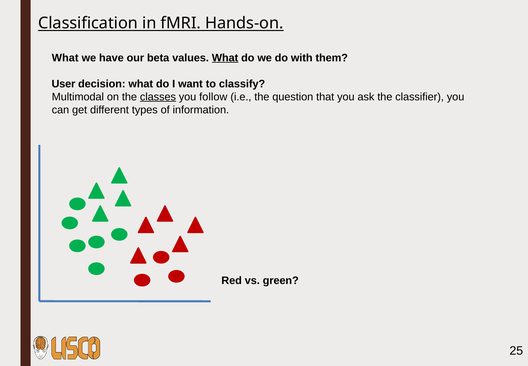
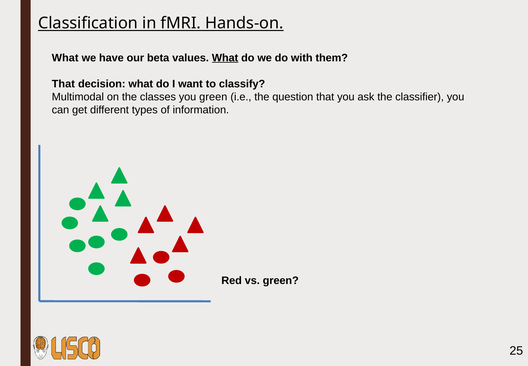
User at (63, 84): User -> That
classes underline: present -> none
you follow: follow -> green
